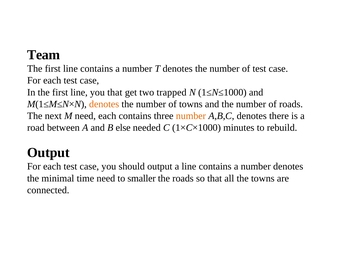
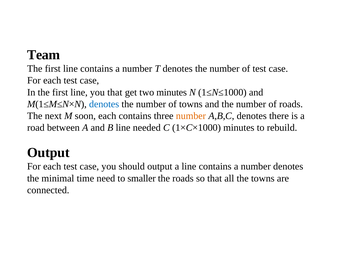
two trapped: trapped -> minutes
denotes at (104, 104) colour: orange -> blue
M need: need -> soon
B else: else -> line
